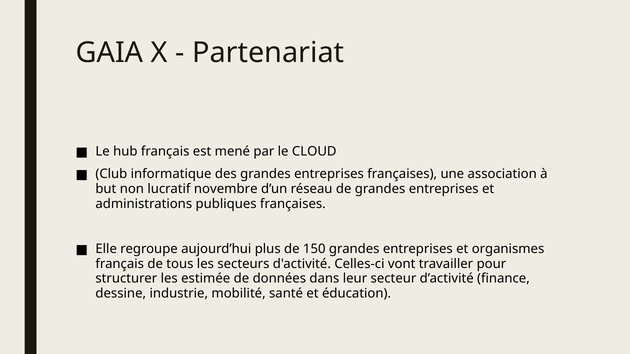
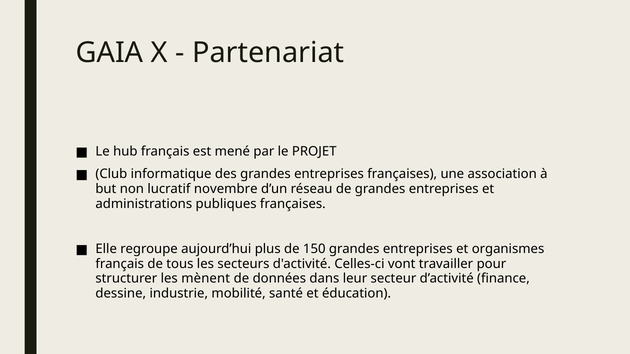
CLOUD: CLOUD -> PROJET
estimée: estimée -> mènent
